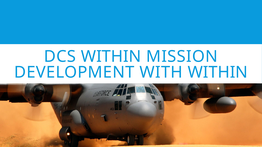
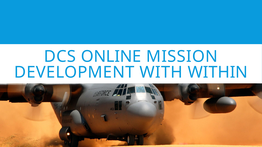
DCS WITHIN: WITHIN -> ONLINE
